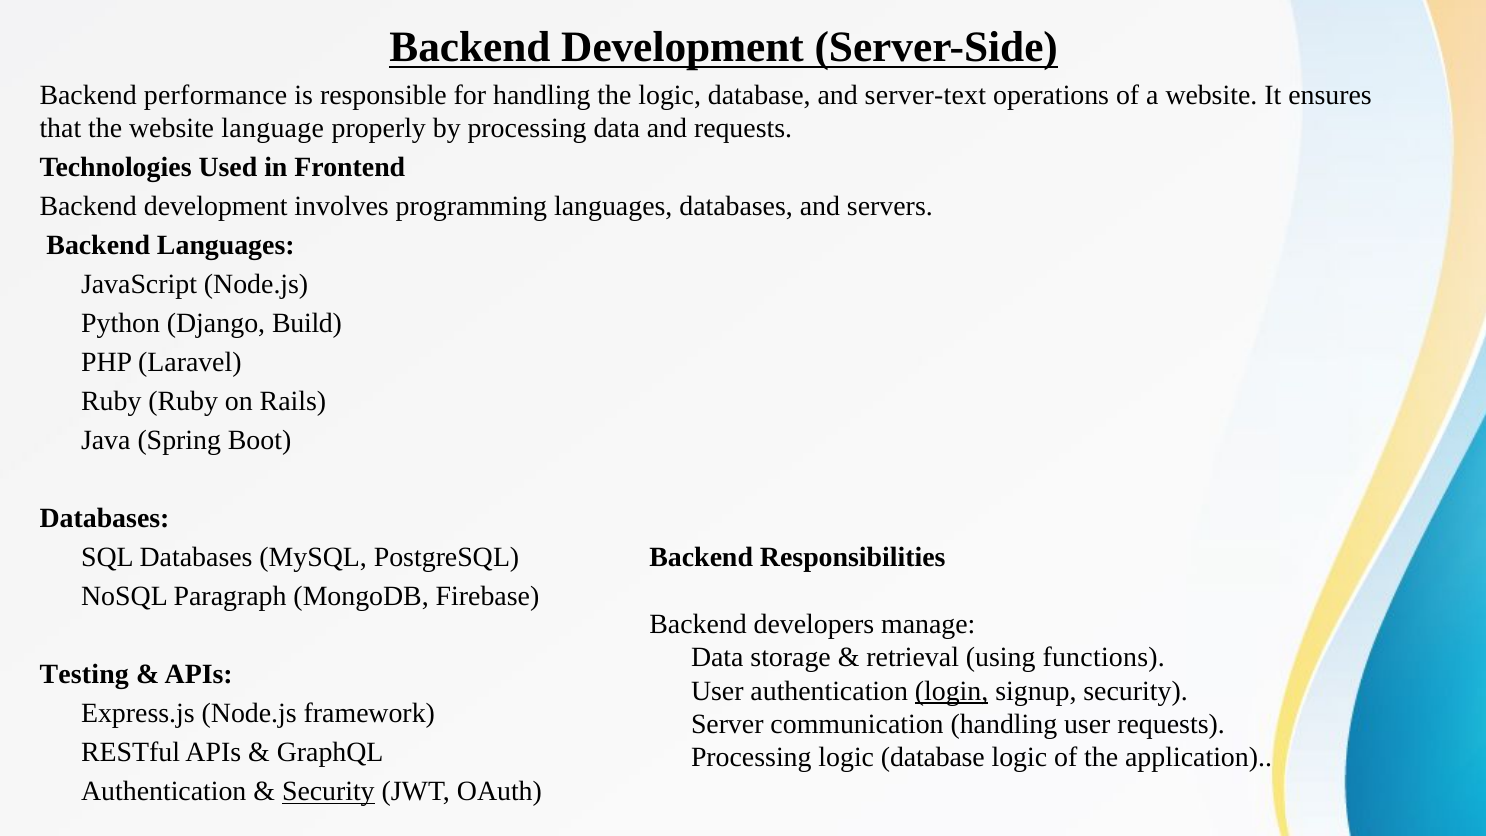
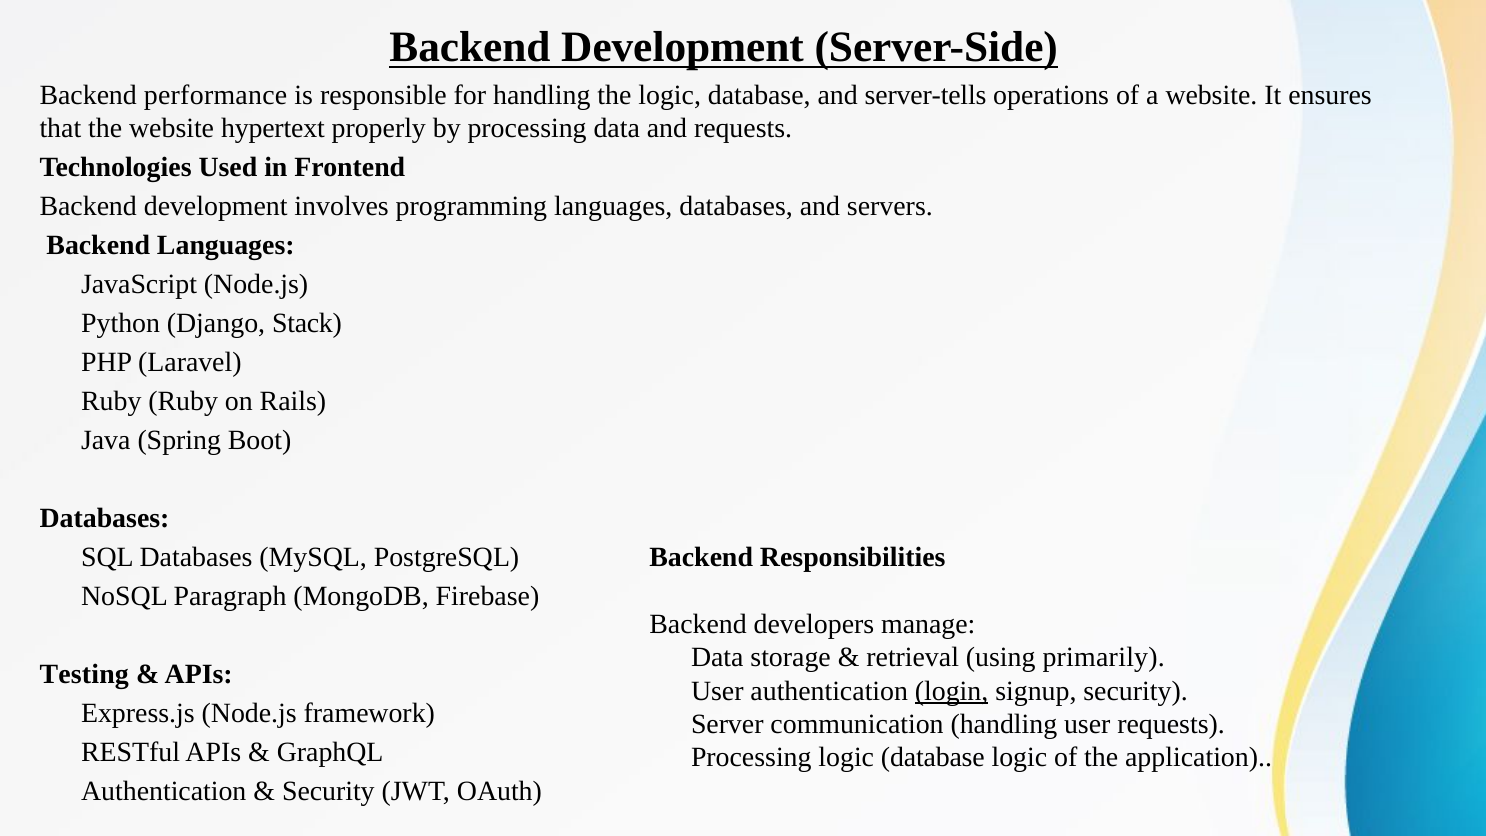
server-text: server-text -> server-tells
language: language -> hypertext
Build: Build -> Stack
functions: functions -> primarily
Security at (328, 791) underline: present -> none
